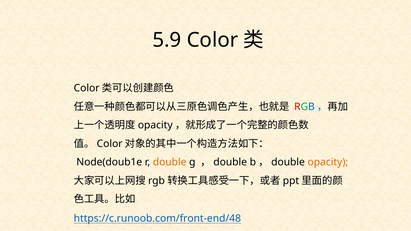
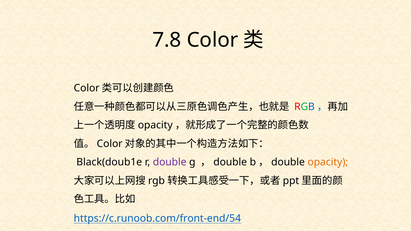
5.9: 5.9 -> 7.8
Node(doub1e: Node(doub1e -> Black(doub1e
double at (170, 162) colour: orange -> purple
https://c.runoob.com/front-end/48: https://c.runoob.com/front-end/48 -> https://c.runoob.com/front-end/54
